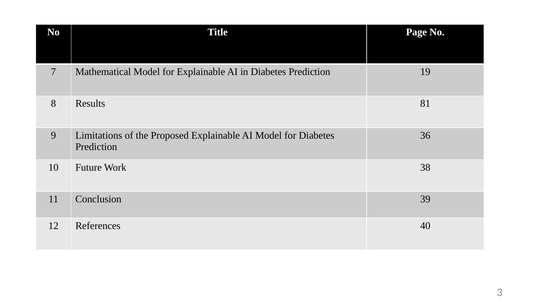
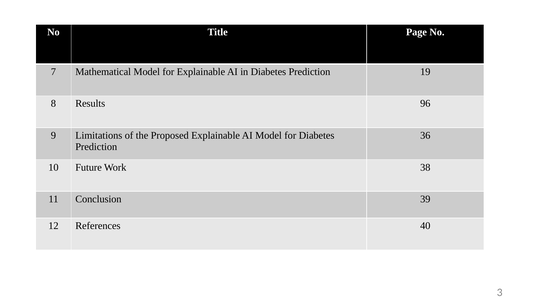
81: 81 -> 96
